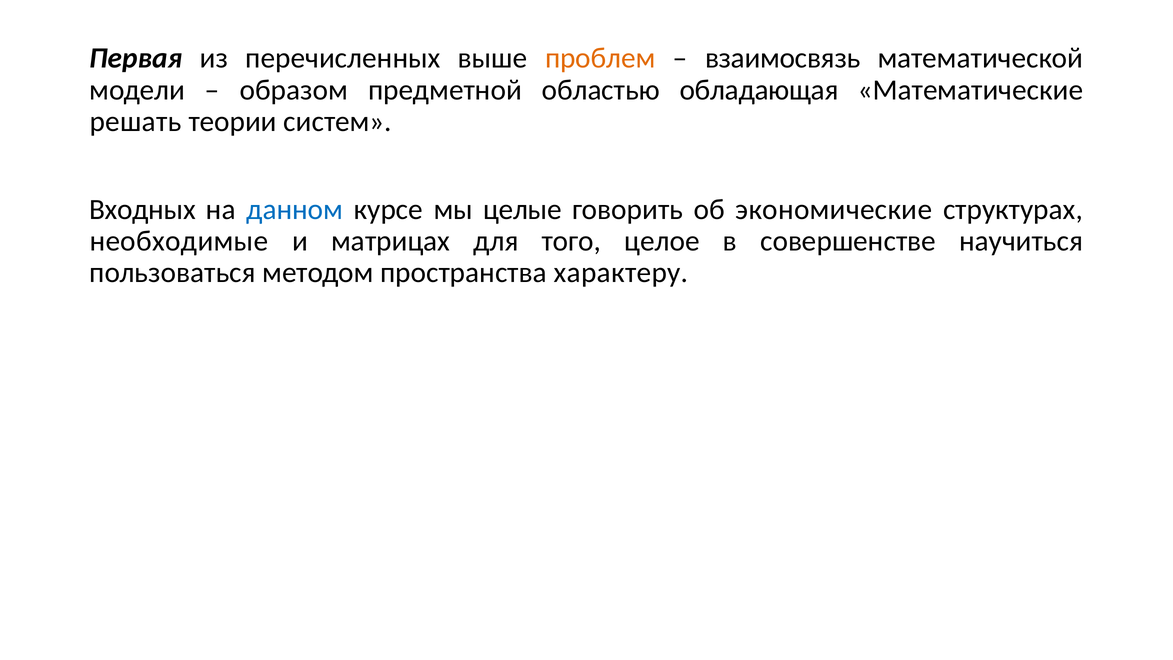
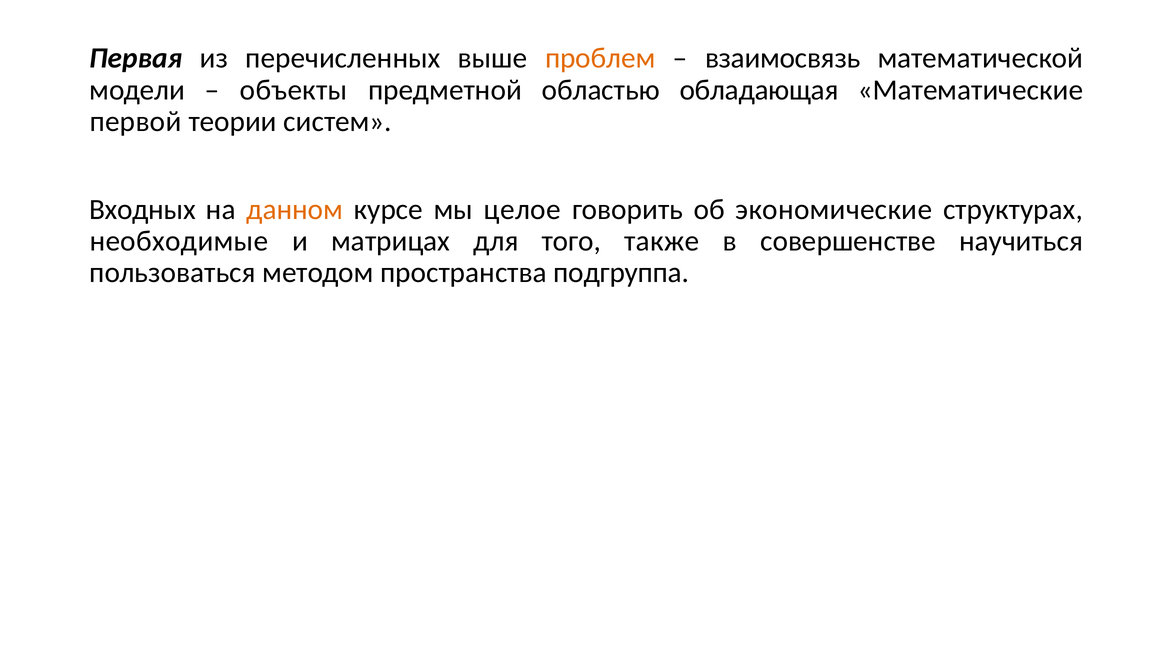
образом: образом -> объекты
решать: решать -> первой
данном colour: blue -> orange
целые: целые -> целое
целое: целое -> также
характеру: характеру -> подгруппа
